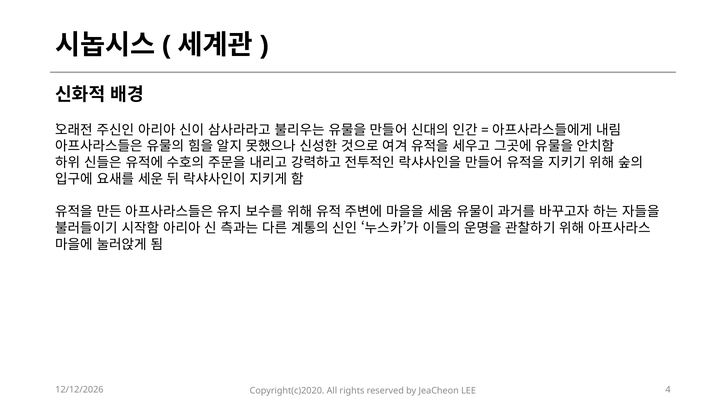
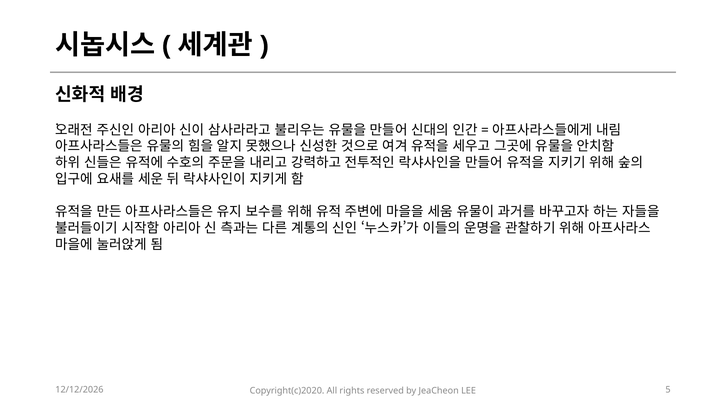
4: 4 -> 5
